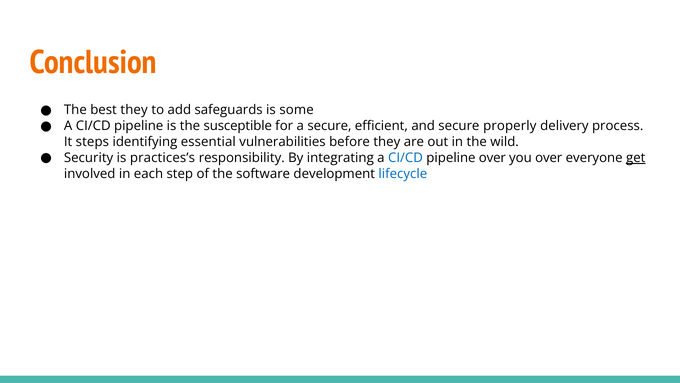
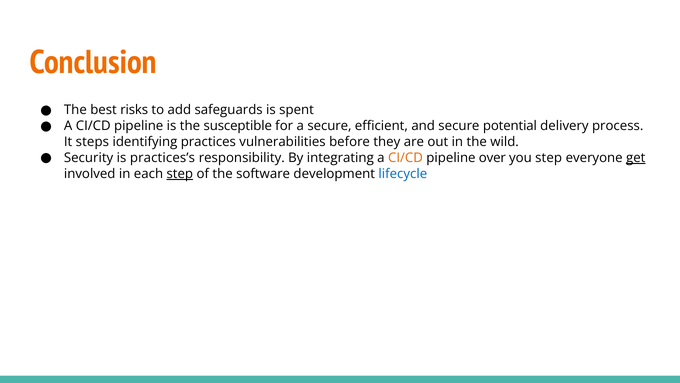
best they: they -> risks
some: some -> spent
properly: properly -> potential
essential: essential -> practices
CI/CD at (405, 158) colour: blue -> orange
you over: over -> step
step at (180, 173) underline: none -> present
